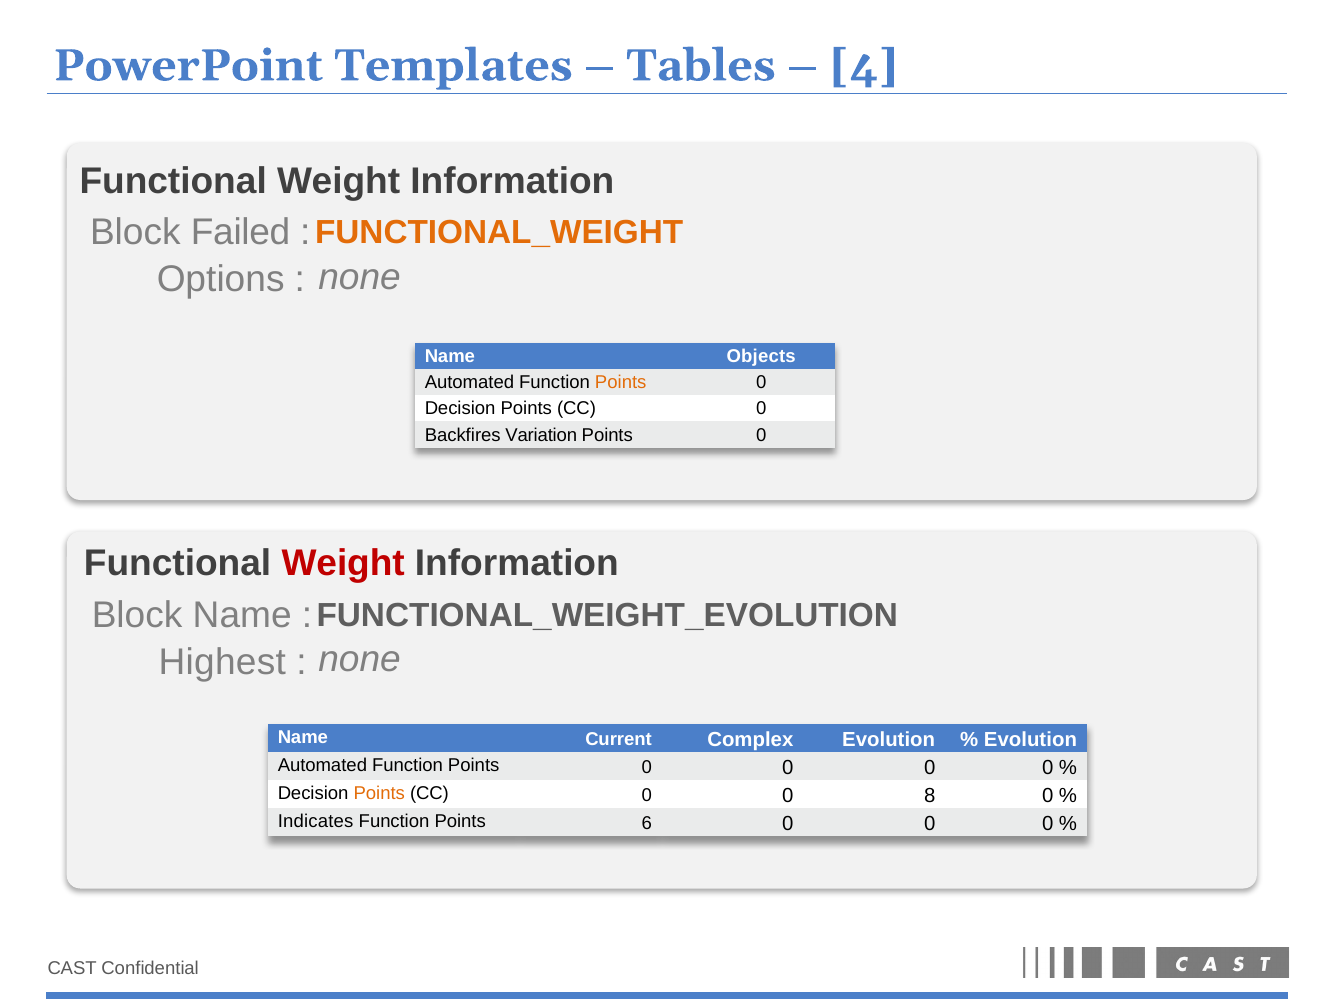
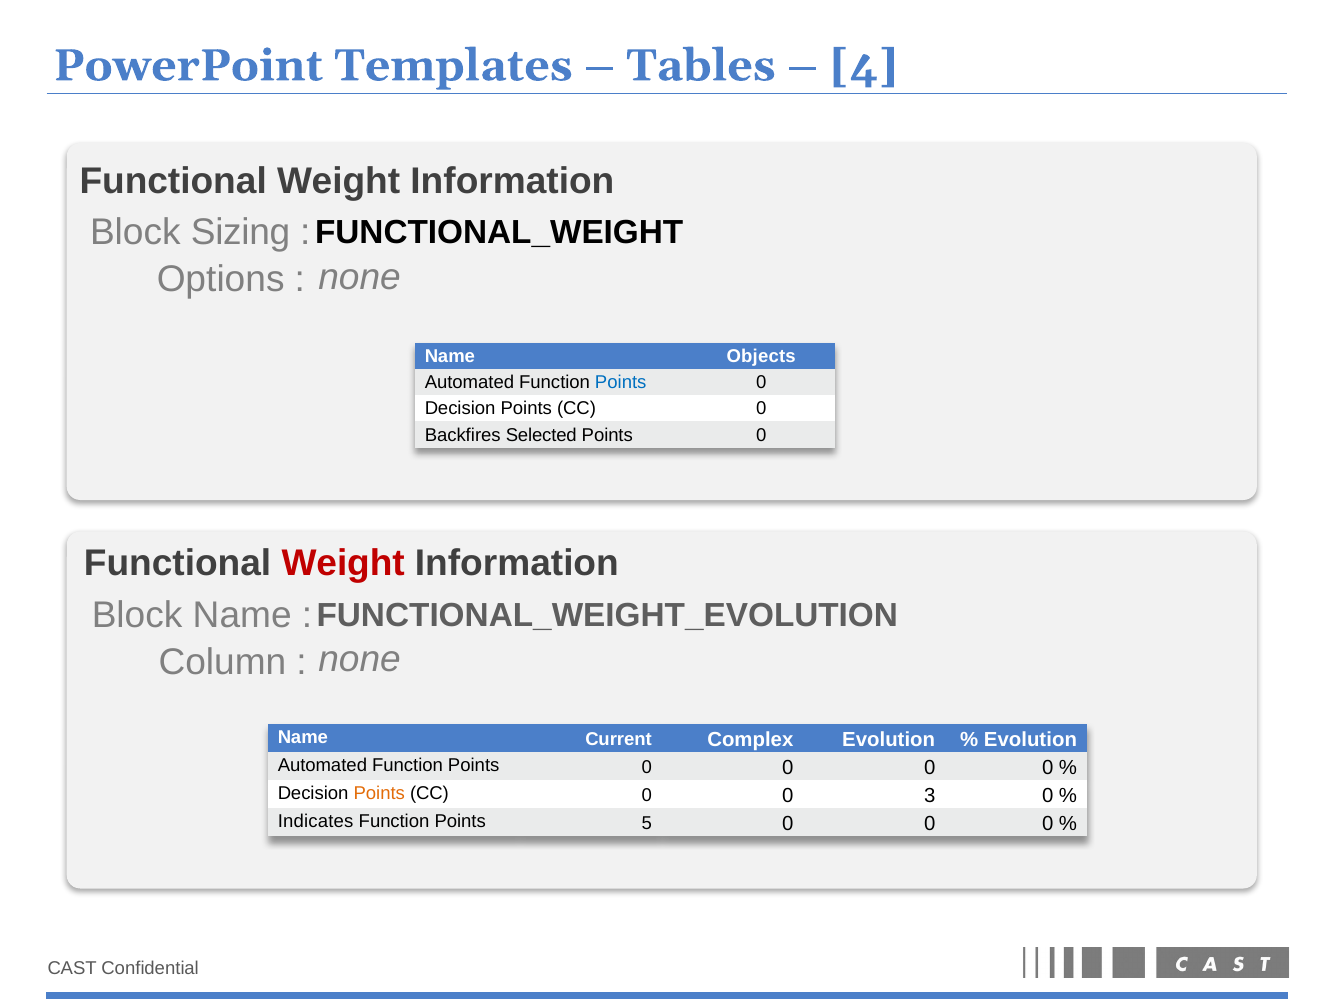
Failed: Failed -> Sizing
FUNCTIONAL_WEIGHT colour: orange -> black
Points at (621, 383) colour: orange -> blue
Variation: Variation -> Selected
Highest: Highest -> Column
8: 8 -> 3
6: 6 -> 5
